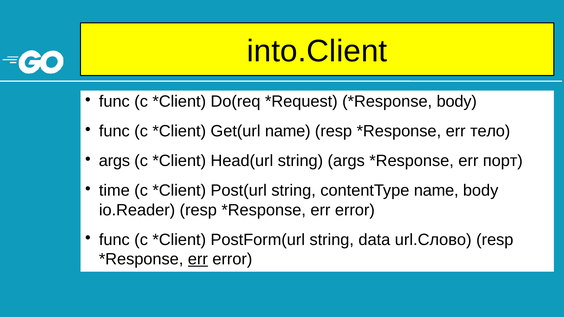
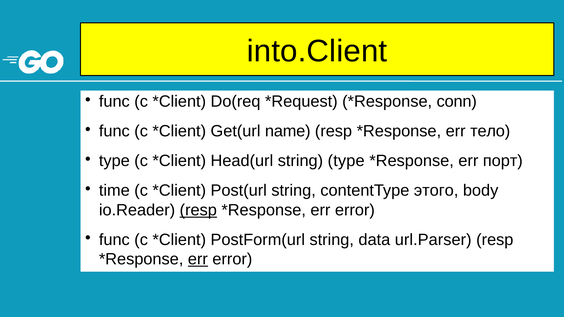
body at (457, 102): body -> conn
args at (114, 161): args -> type
string args: args -> type
contentType name: name -> этого
resp at (198, 210) underline: none -> present
url.Слово: url.Слово -> url.Parser
